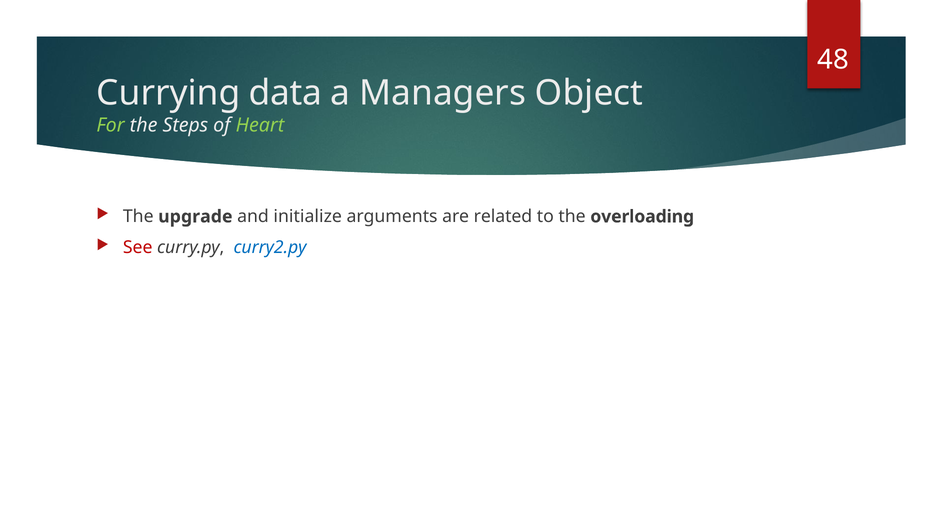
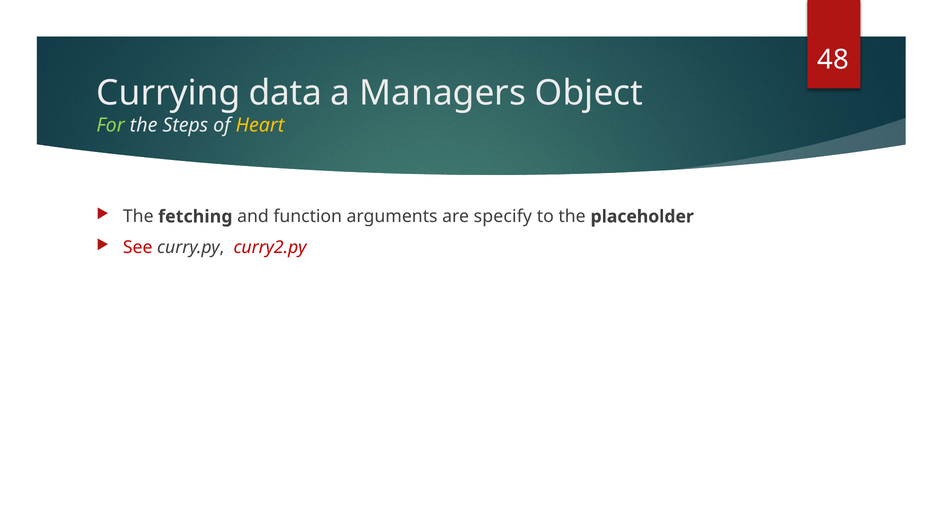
Heart colour: light green -> yellow
upgrade: upgrade -> fetching
initialize: initialize -> function
related: related -> specify
overloading: overloading -> placeholder
curry2.py colour: blue -> red
